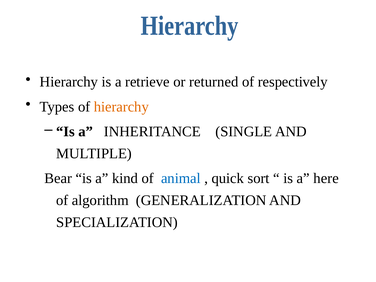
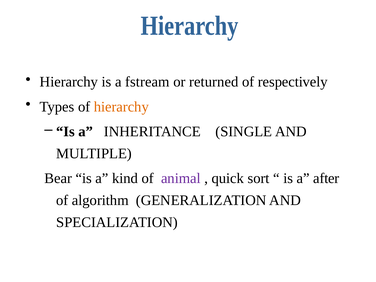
retrieve: retrieve -> fstream
animal colour: blue -> purple
here: here -> after
